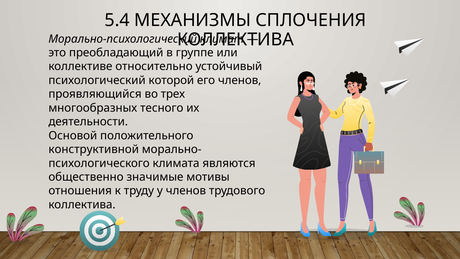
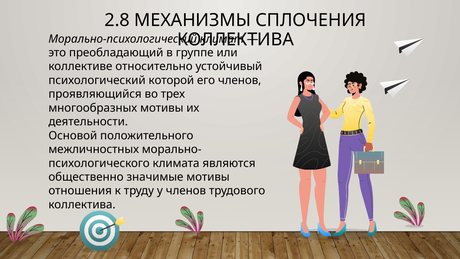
5.4: 5.4 -> 2.8
многообразных тесного: тесного -> мотивы
конструктивной: конструктивной -> межличностных
